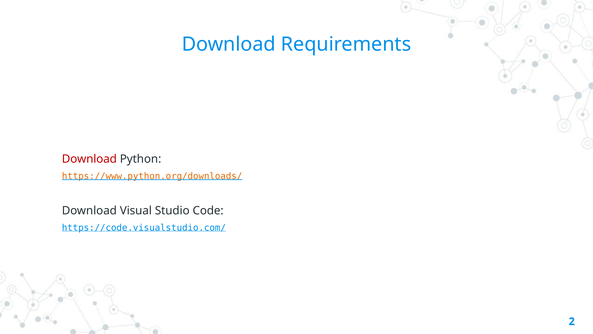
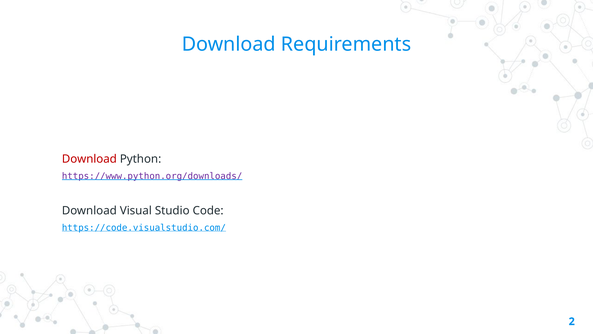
https://www.python.org/downloads/ colour: orange -> purple
